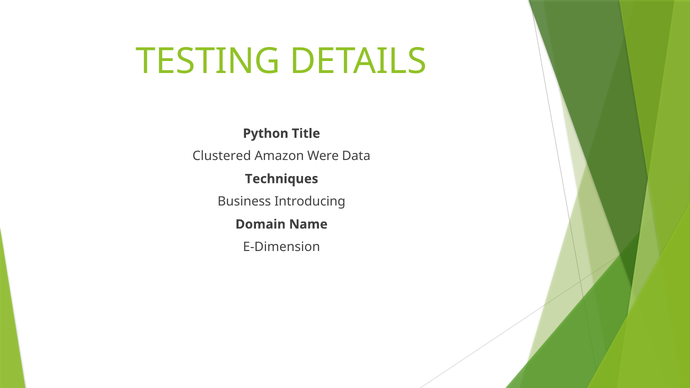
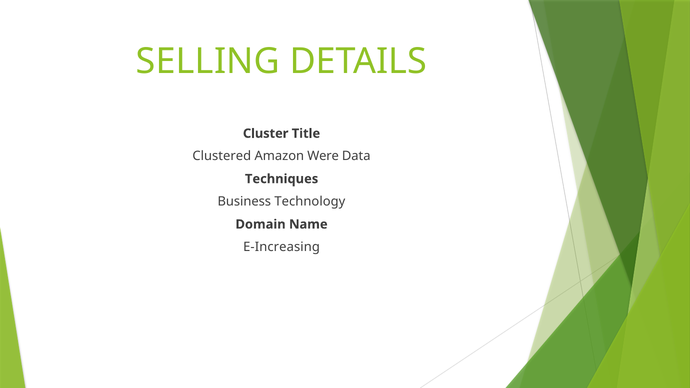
TESTING: TESTING -> SELLING
Python: Python -> Cluster
Introducing: Introducing -> Technology
E-Dimension: E-Dimension -> E-Increasing
